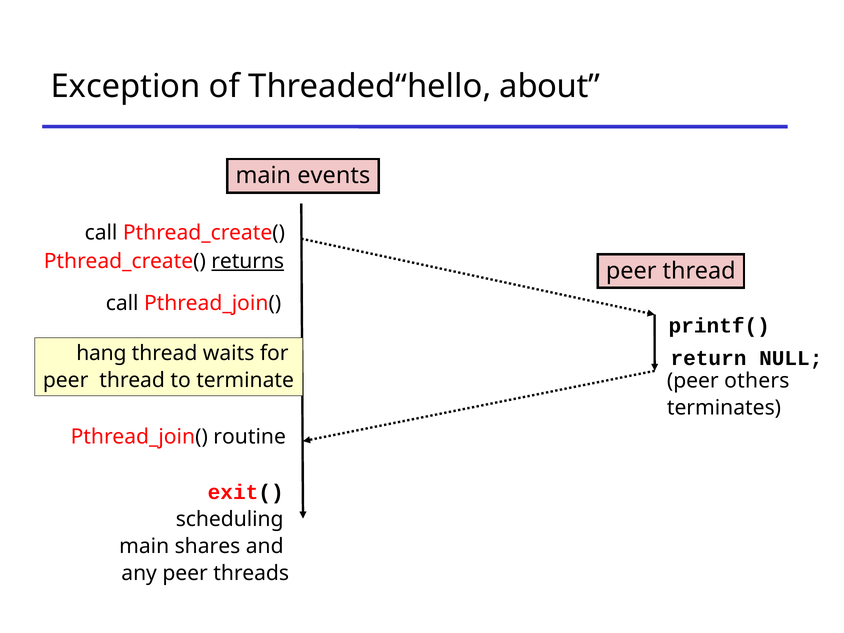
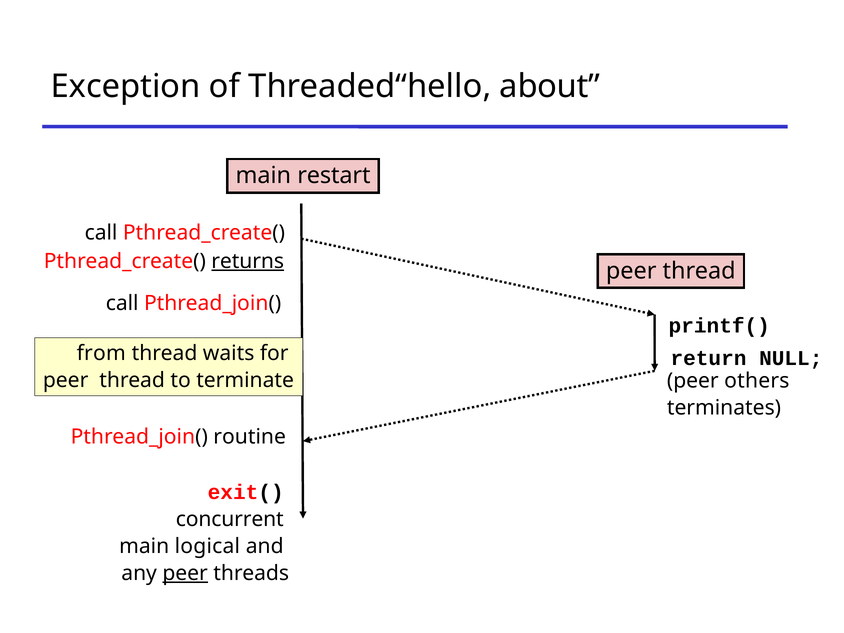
events: events -> restart
hang: hang -> from
scheduling: scheduling -> concurrent
shares: shares -> logical
peer at (185, 573) underline: none -> present
